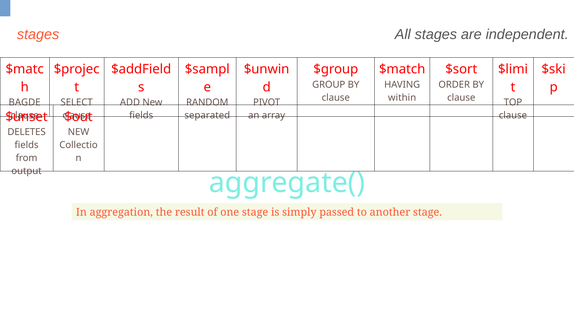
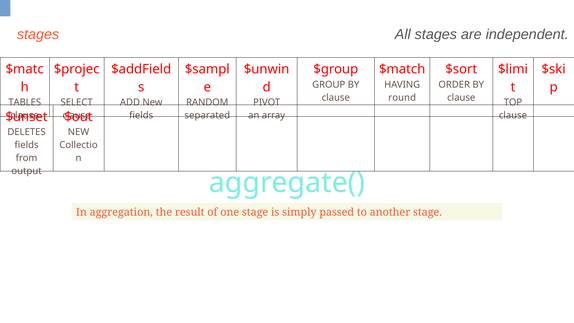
within: within -> round
BAGDE: BAGDE -> TABLES
